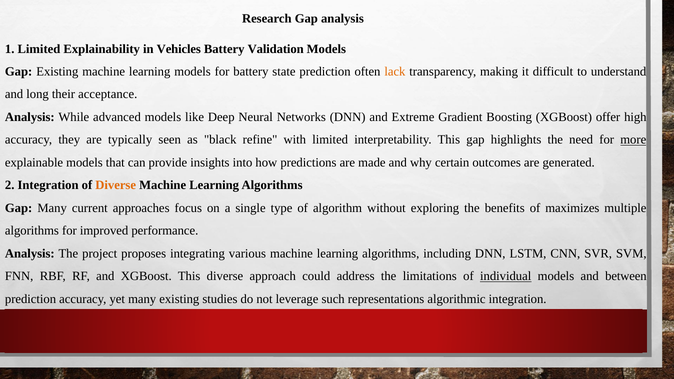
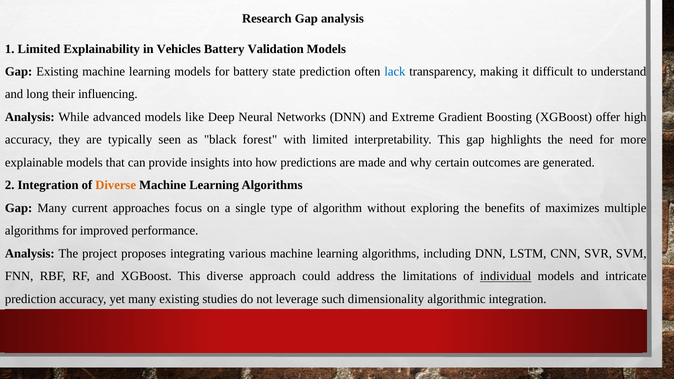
lack colour: orange -> blue
acceptance: acceptance -> influencing
refine: refine -> forest
more underline: present -> none
between: between -> intricate
representations: representations -> dimensionality
